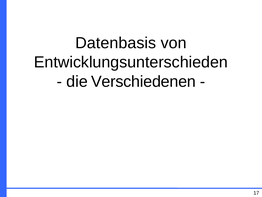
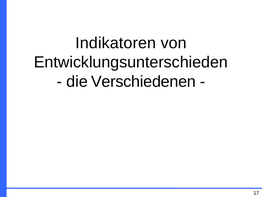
Datenbasis: Datenbasis -> Indikatoren
